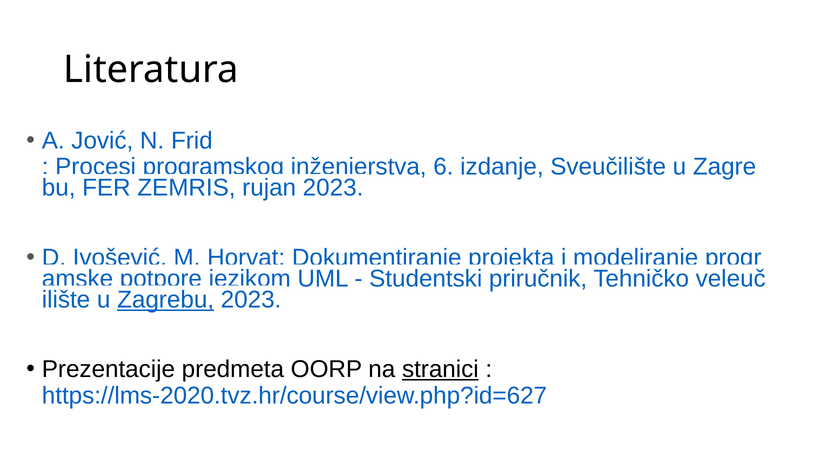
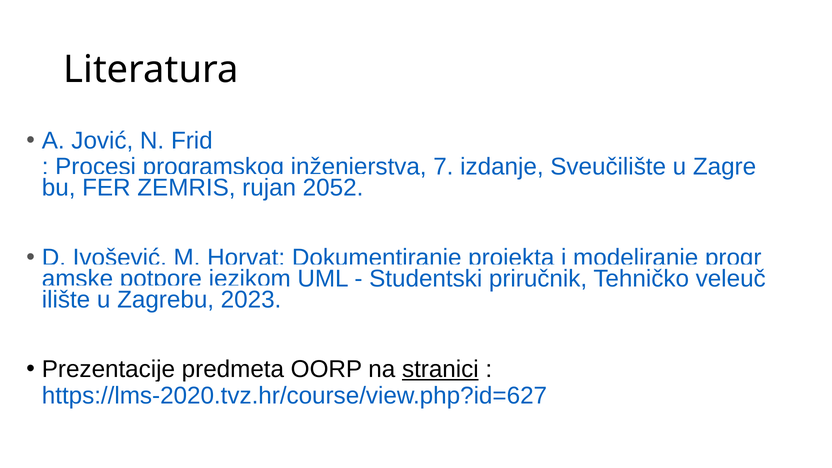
6: 6 -> 7
rujan 2023: 2023 -> 2052
Zagrebu underline: present -> none
